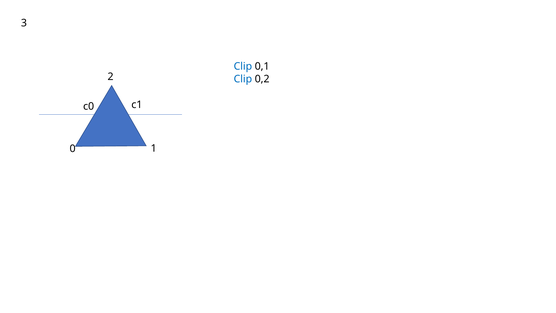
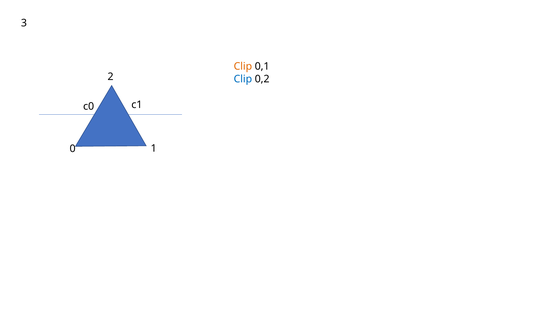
Clip at (243, 66) colour: blue -> orange
